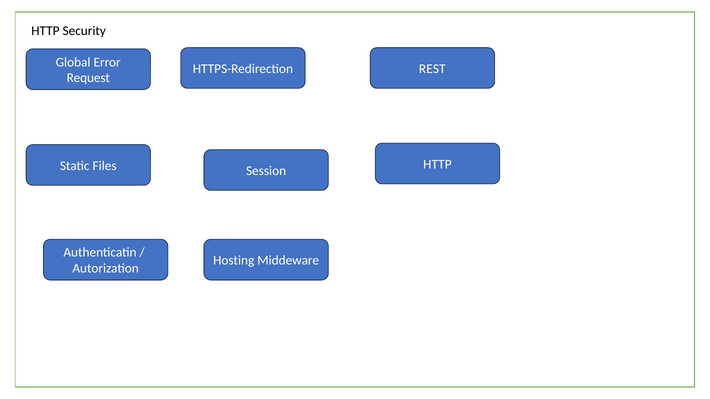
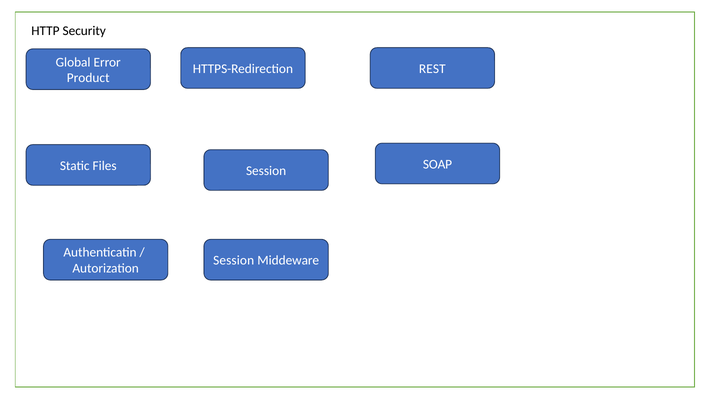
Request: Request -> Product
Session HTTP: HTTP -> SOAP
Hosting at (234, 261): Hosting -> Session
